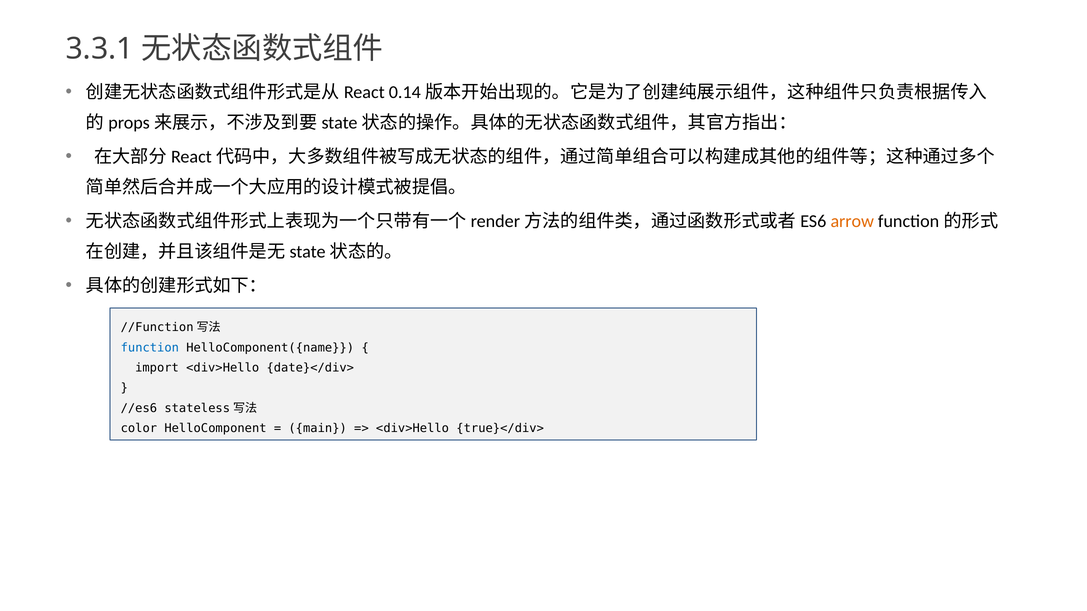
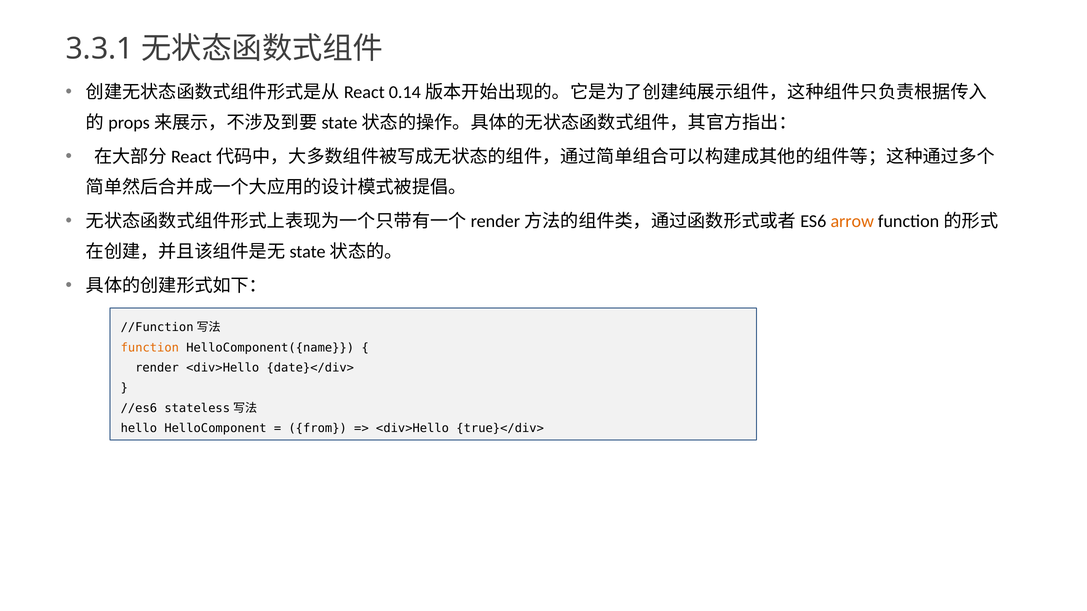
function at (150, 348) colour: blue -> orange
import: import -> render
color: color -> hello
main: main -> from
